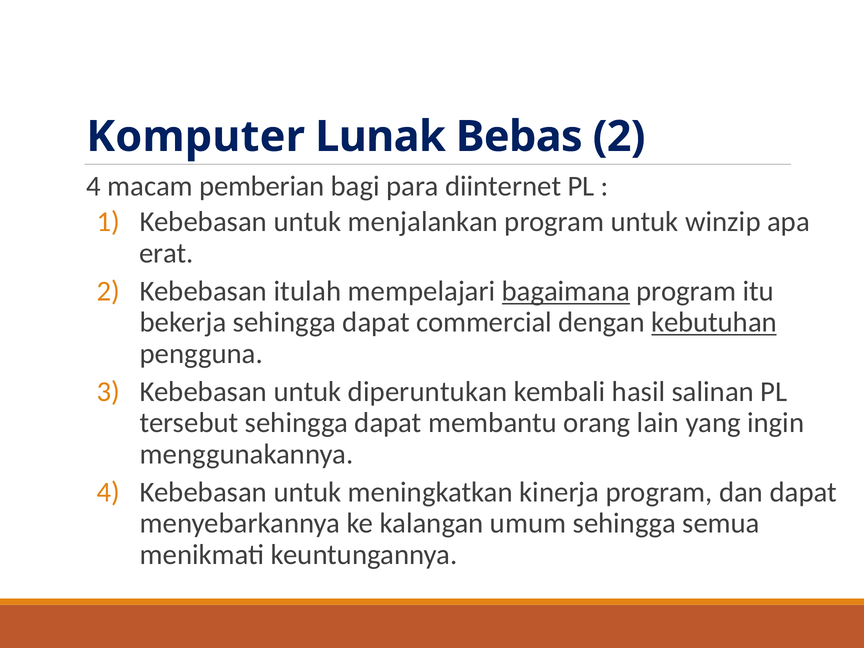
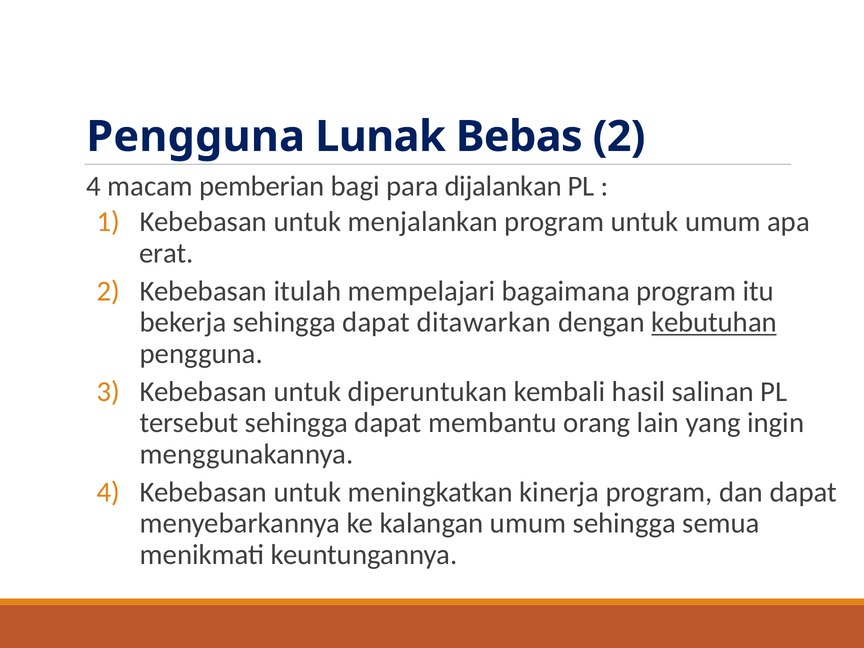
Komputer at (196, 137): Komputer -> Pengguna
diinternet: diinternet -> dijalankan
untuk winzip: winzip -> umum
bagaimana underline: present -> none
commercial: commercial -> ditawarkan
